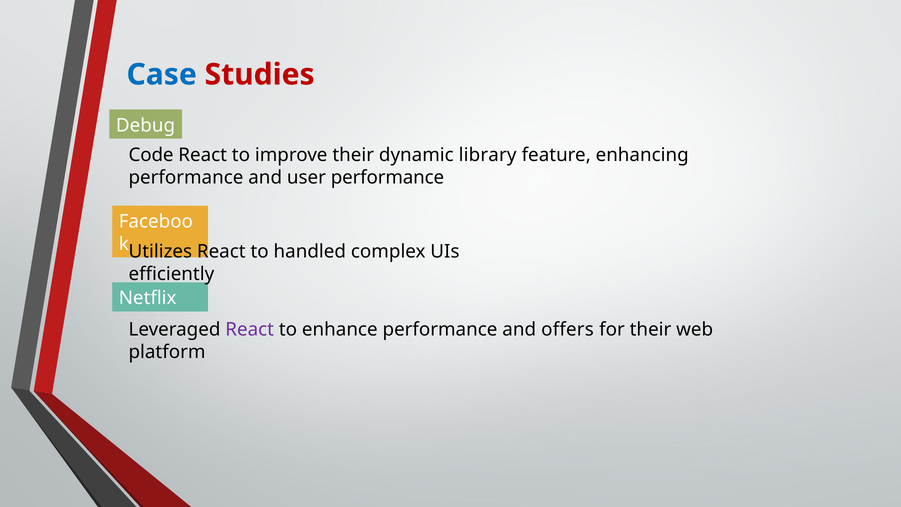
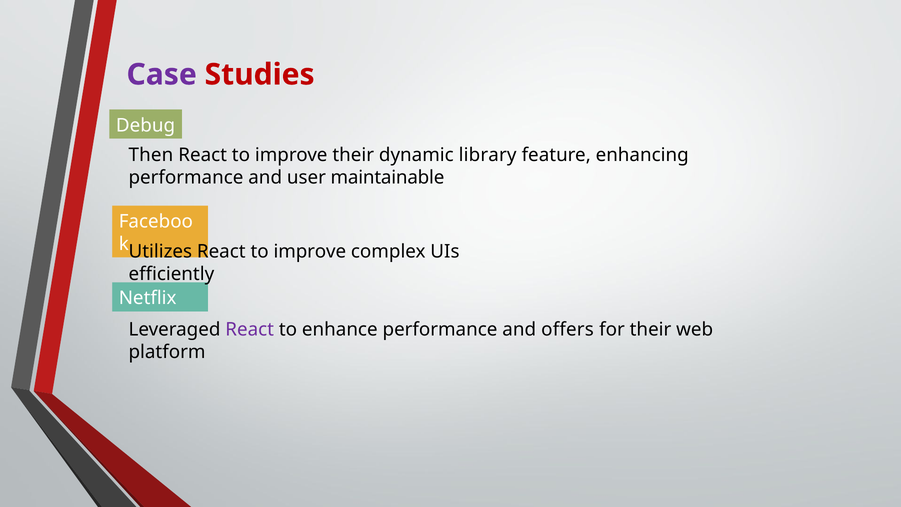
Case colour: blue -> purple
Code: Code -> Then
user performance: performance -> maintainable
Utilizes React to handled: handled -> improve
